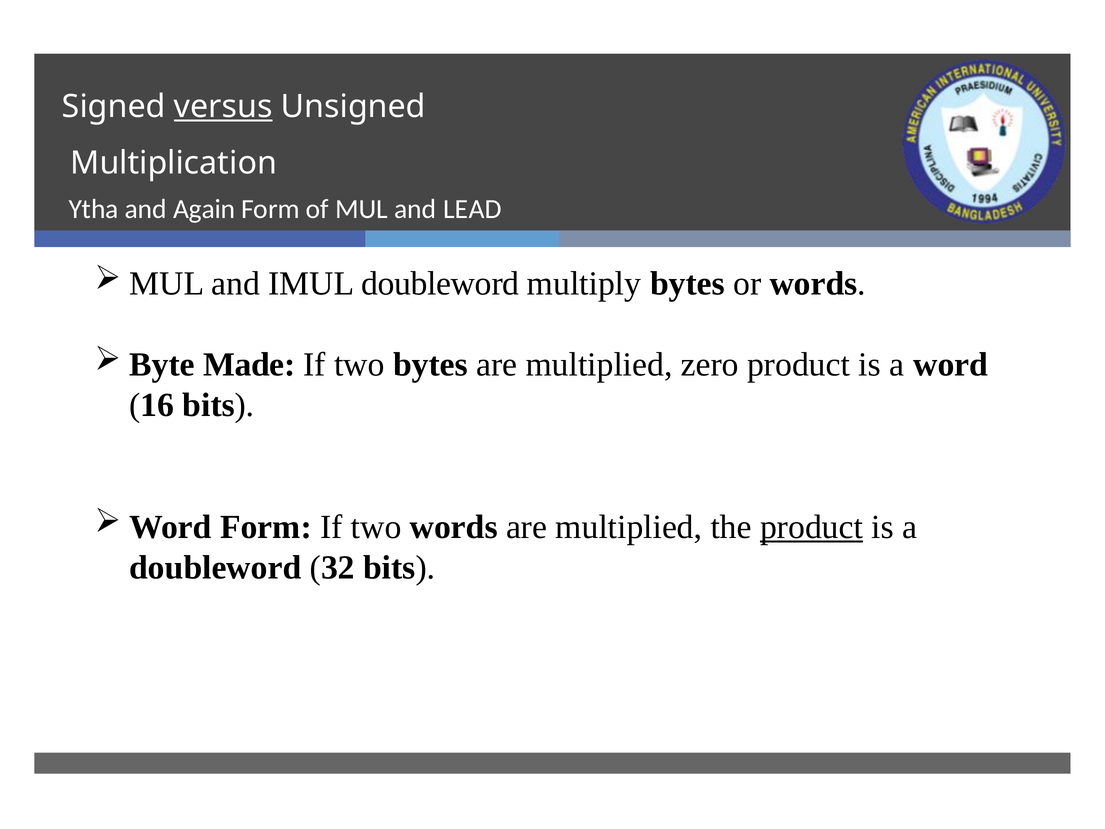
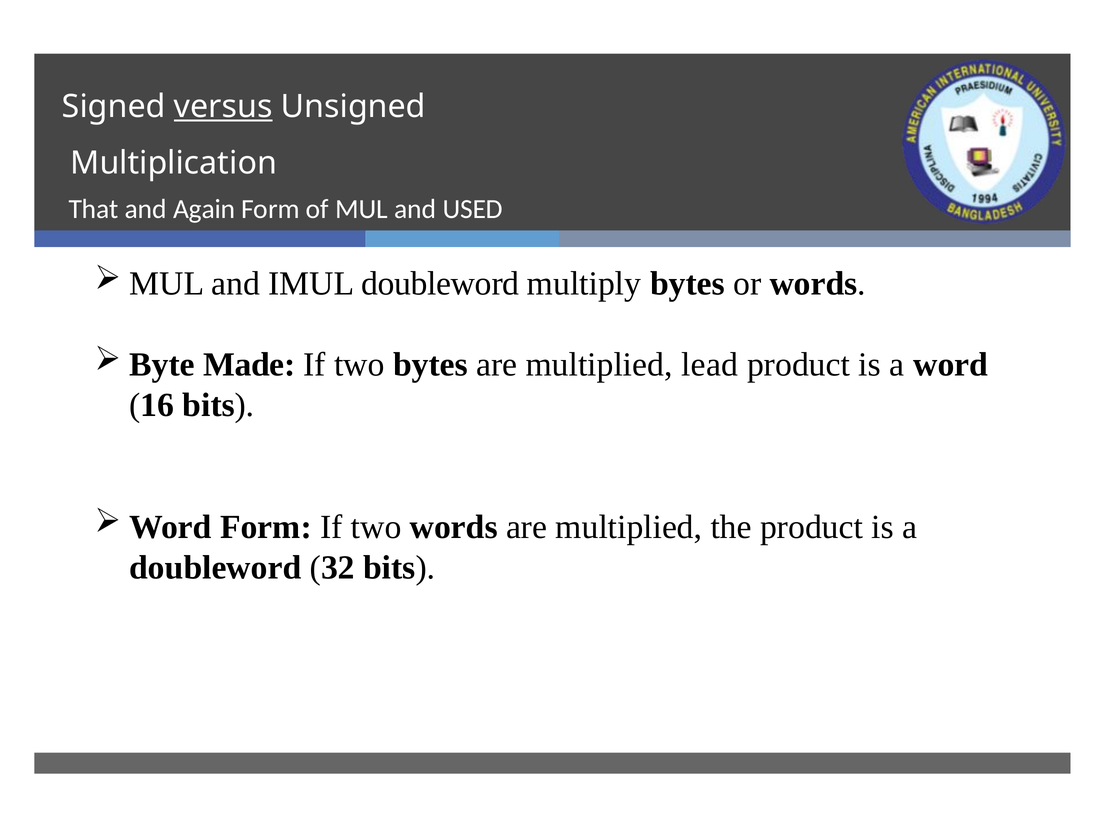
Ytha: Ytha -> That
LEAD: LEAD -> USED
zero: zero -> lead
product at (812, 527) underline: present -> none
